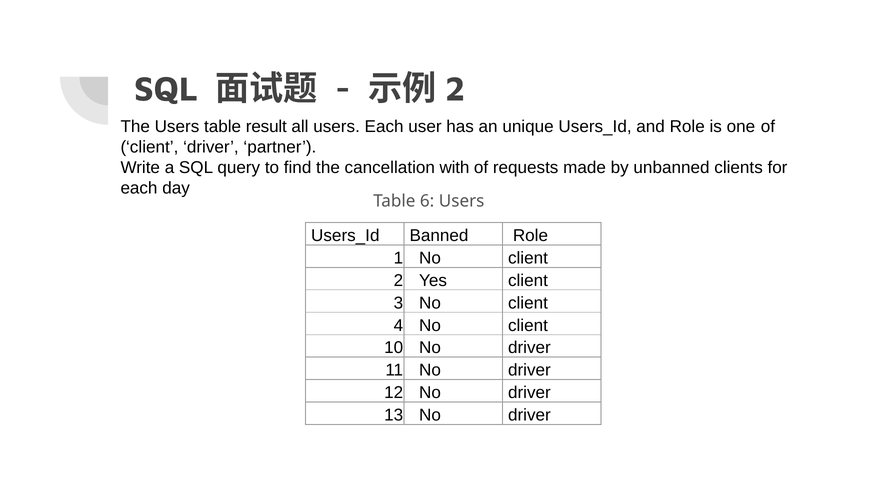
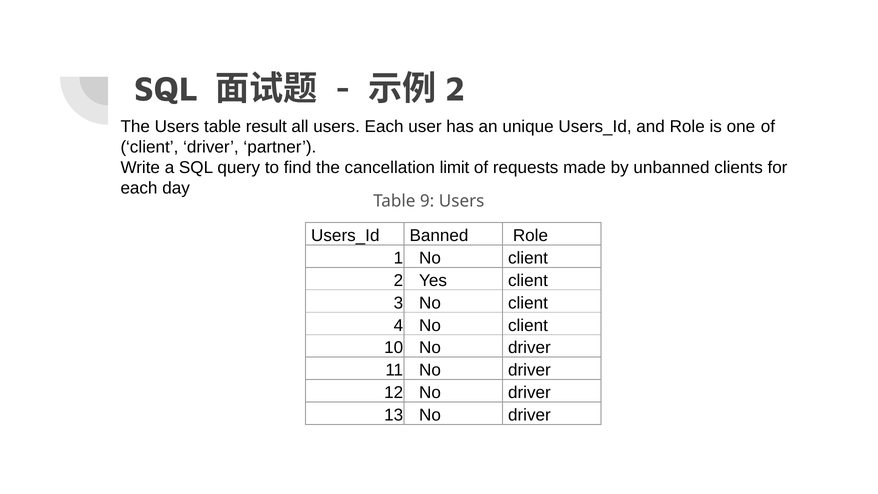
with: with -> limit
6: 6 -> 9
